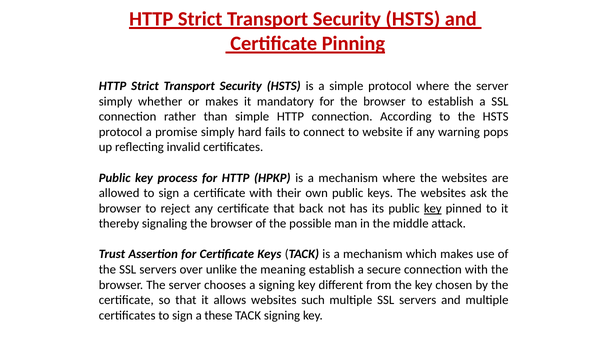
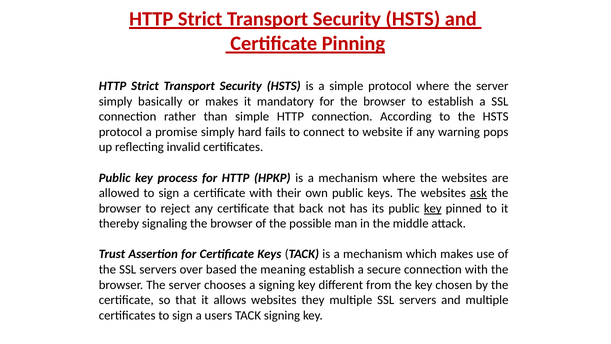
whether: whether -> basically
ask underline: none -> present
unlike: unlike -> based
such: such -> they
these: these -> users
